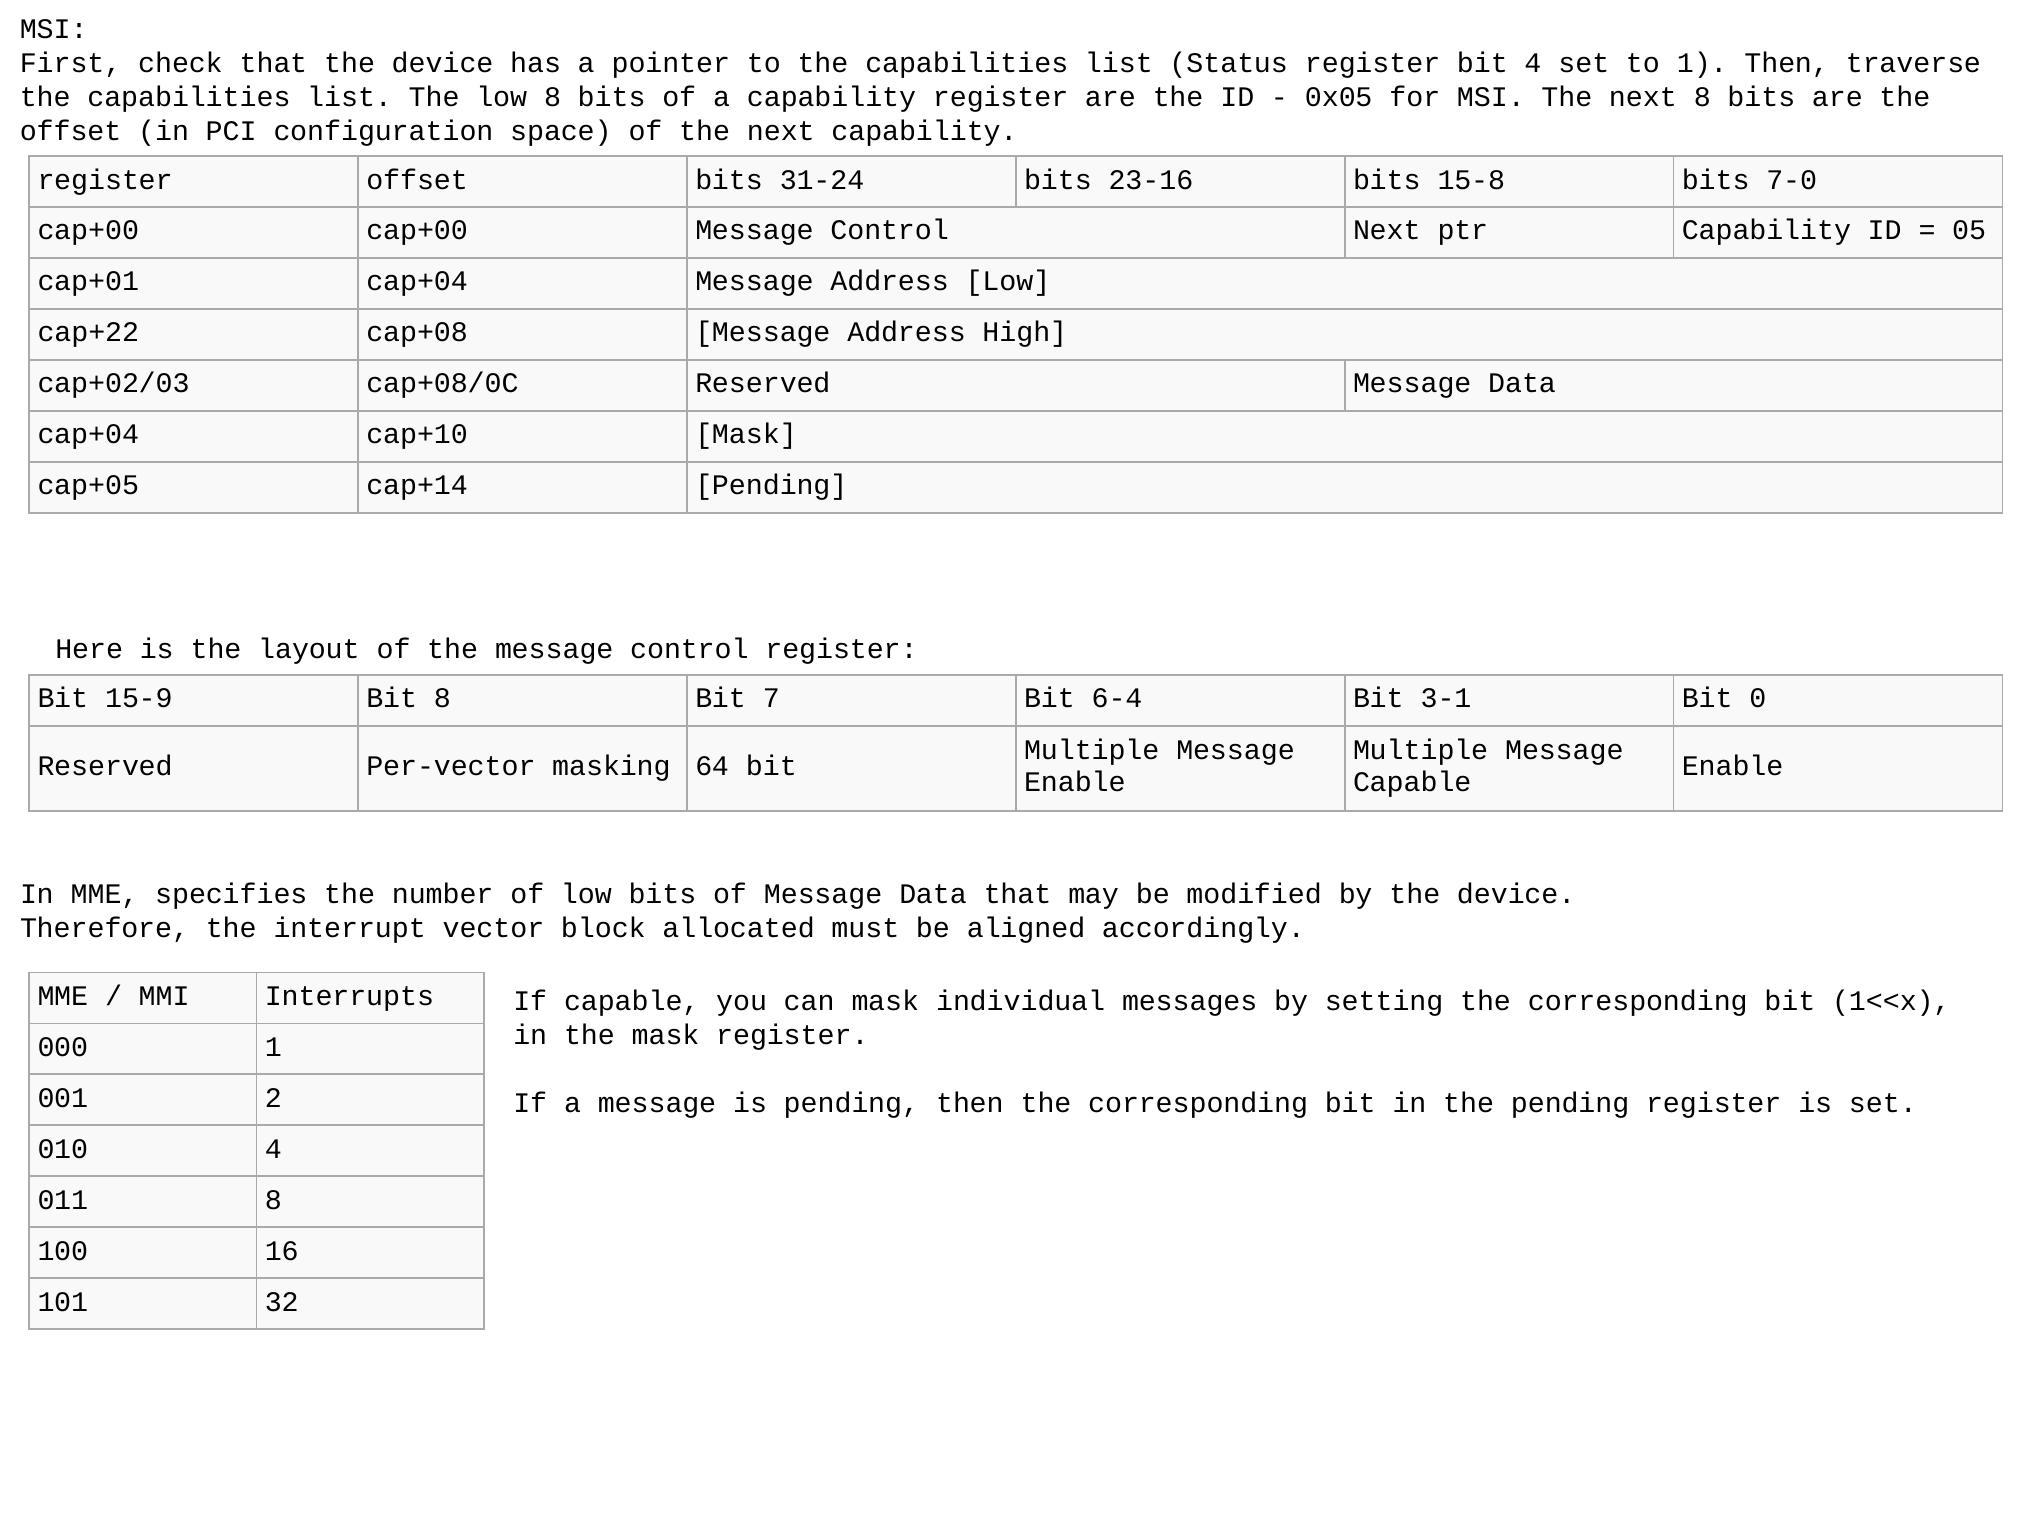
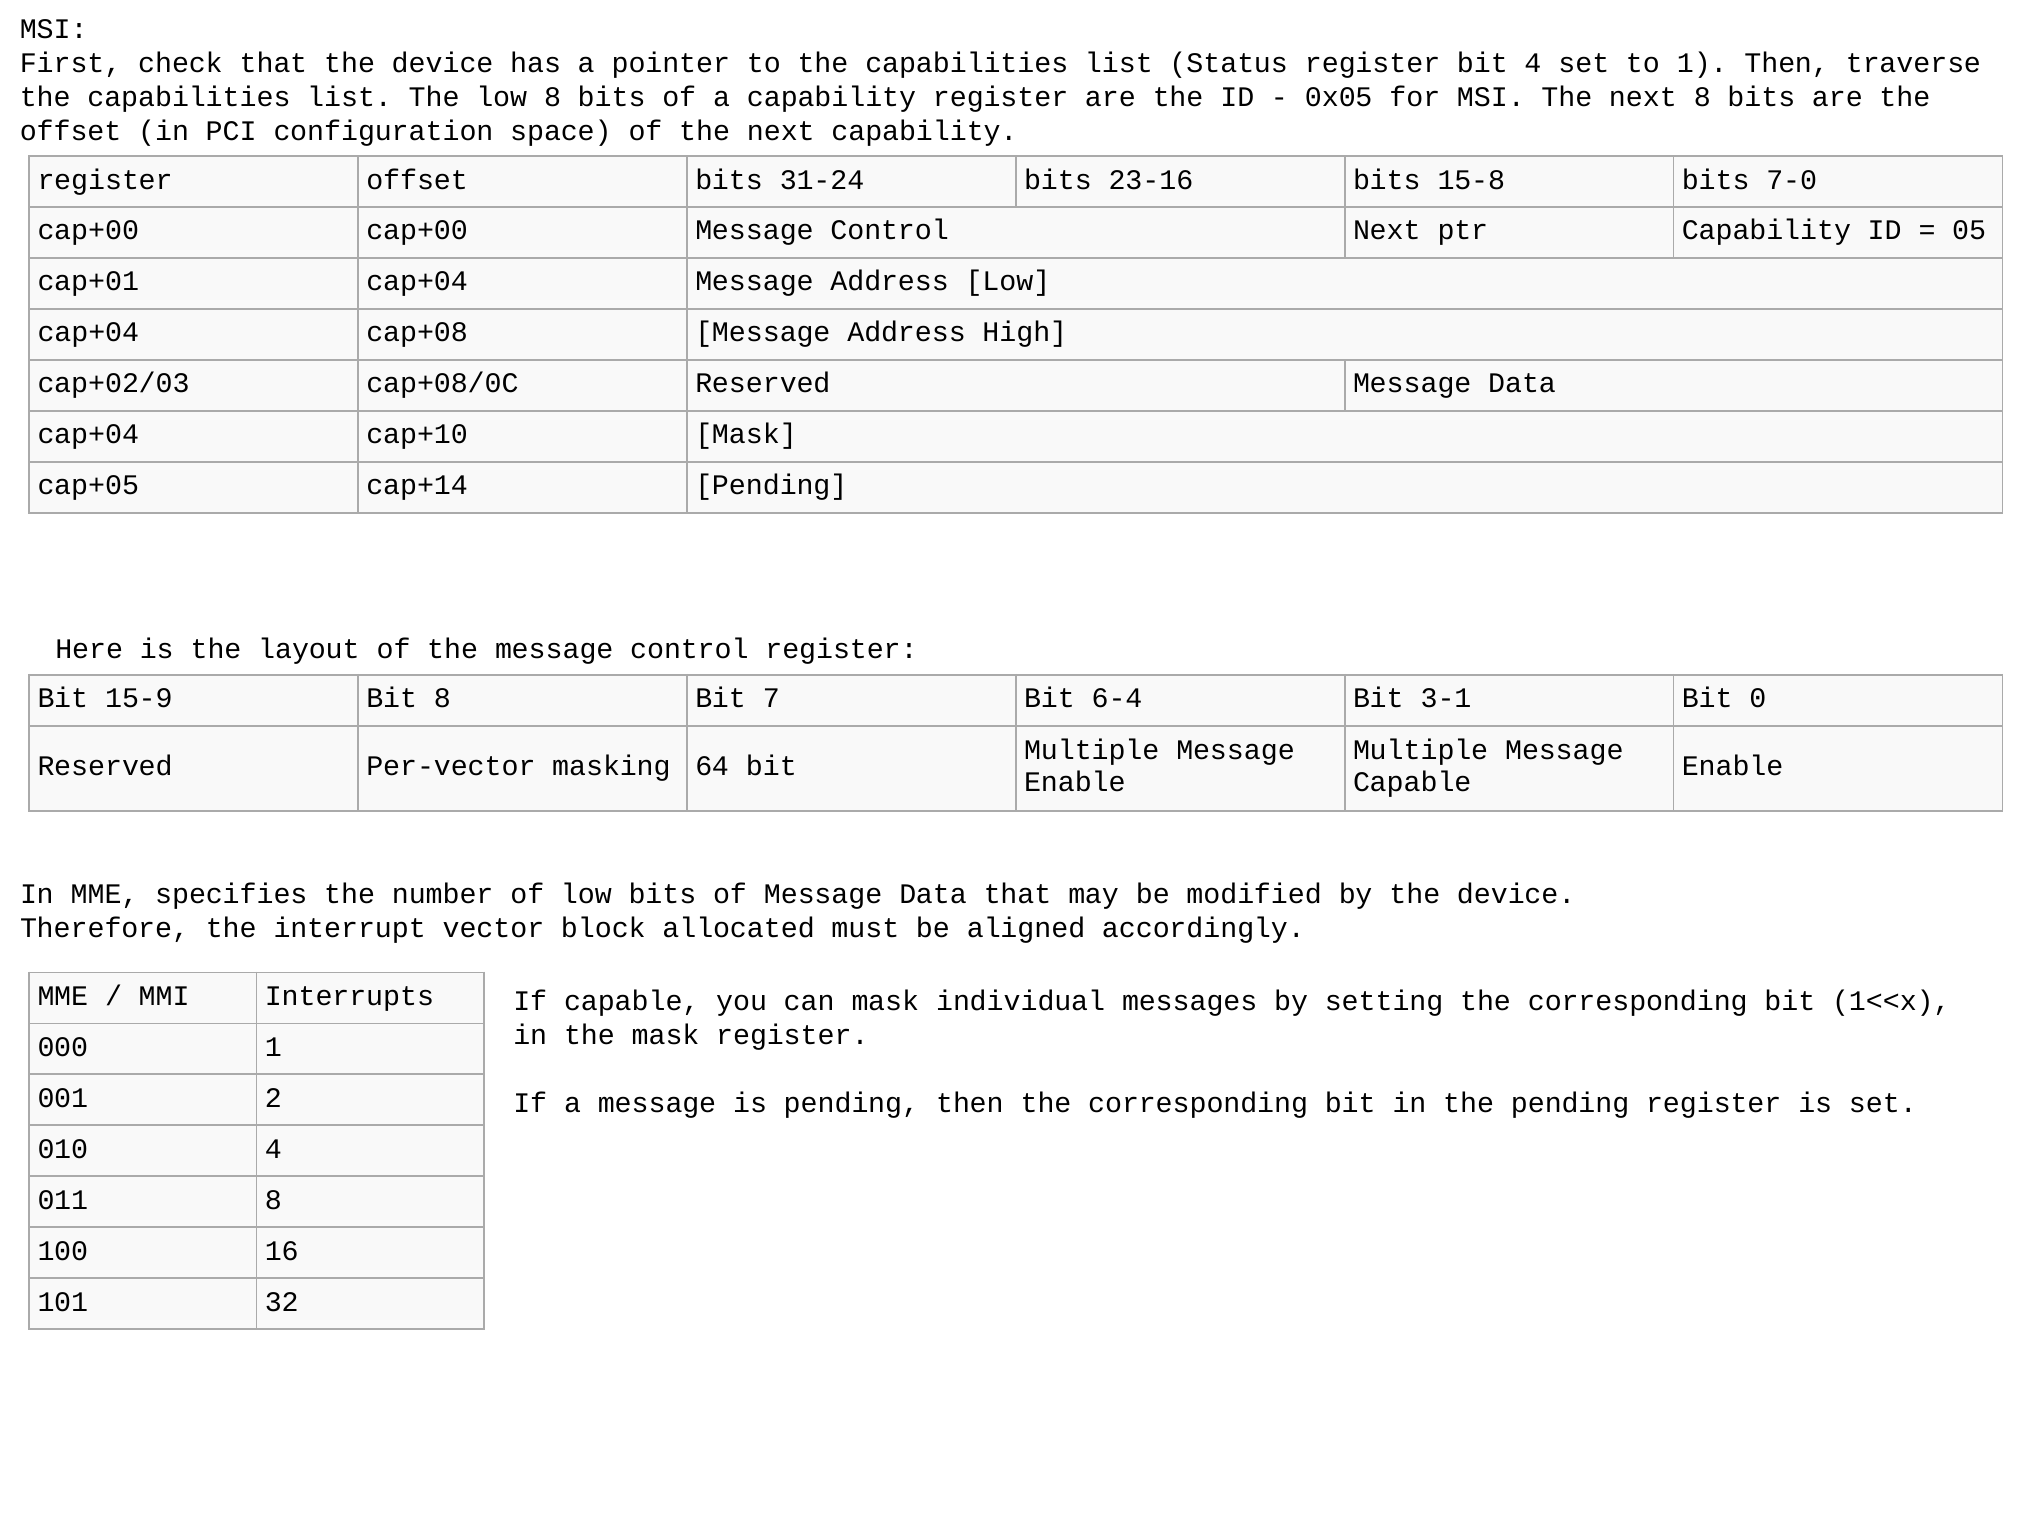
cap+22 at (88, 332): cap+22 -> cap+04
